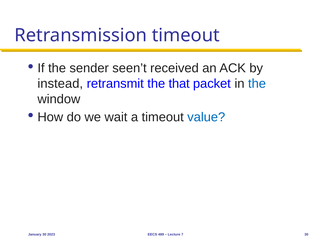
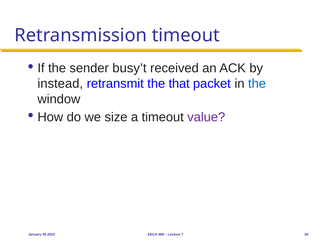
seen’t: seen’t -> busy’t
wait: wait -> size
value colour: blue -> purple
